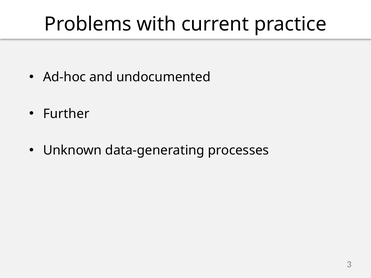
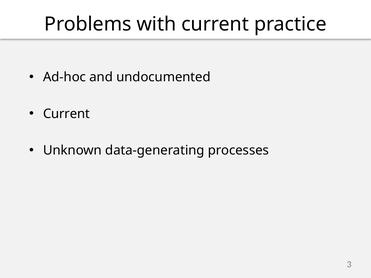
Further at (66, 114): Further -> Current
